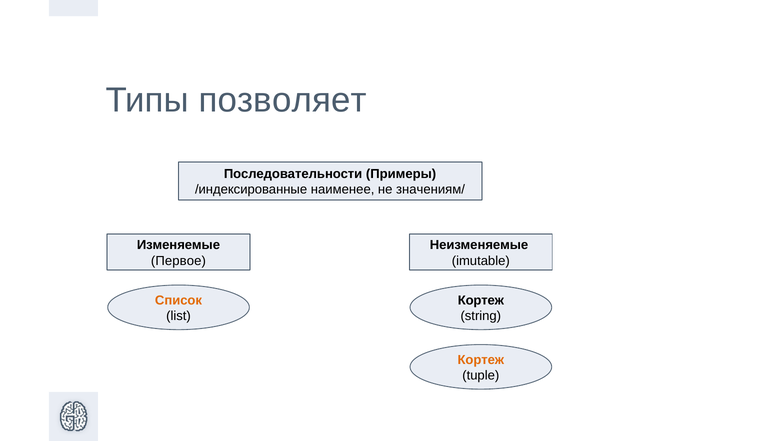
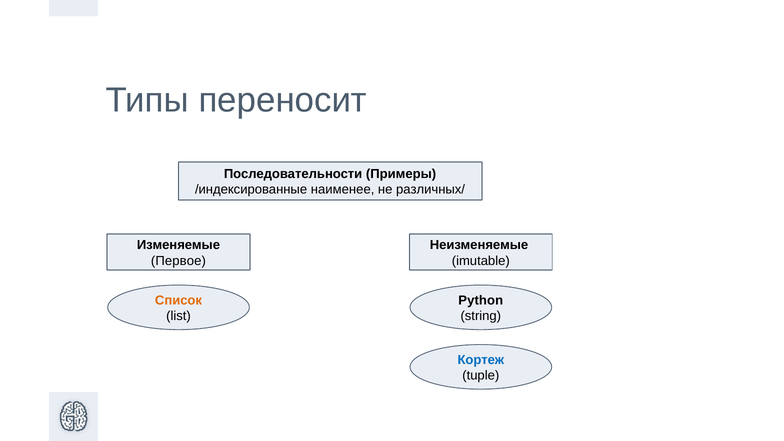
позволяет: позволяет -> переносит
значениям/: значениям/ -> различных/
Кортеж at (481, 300): Кортеж -> Python
Кортеж at (481, 360) colour: orange -> blue
